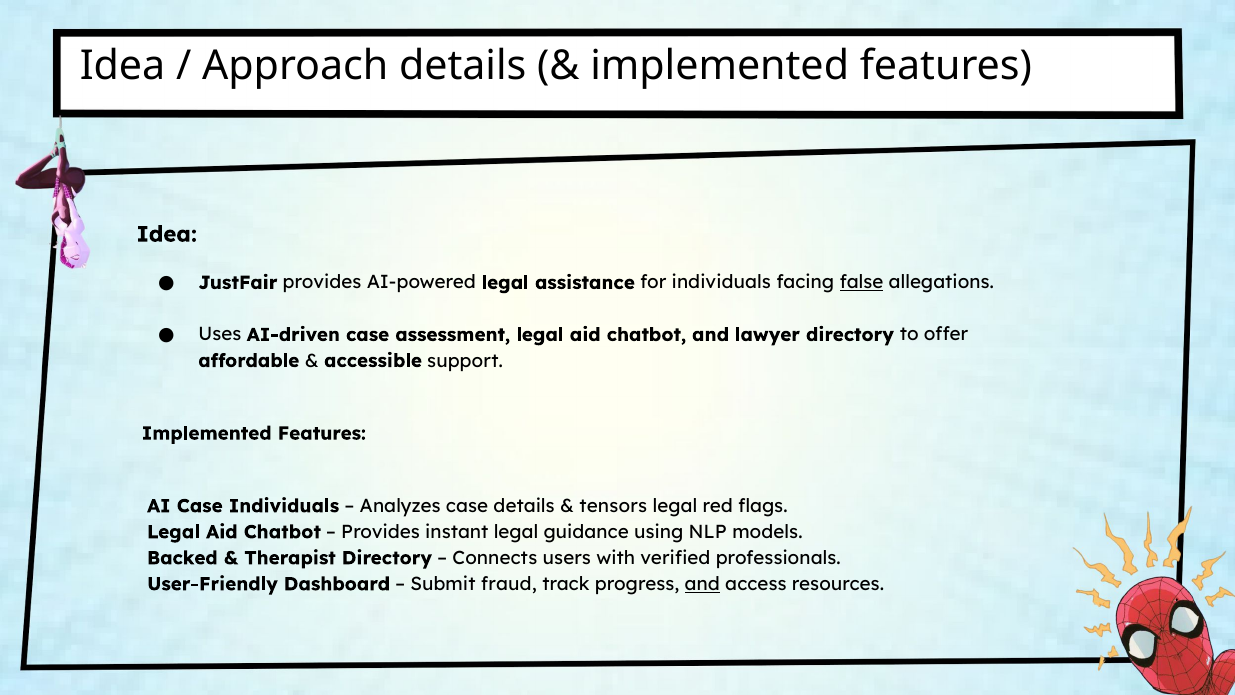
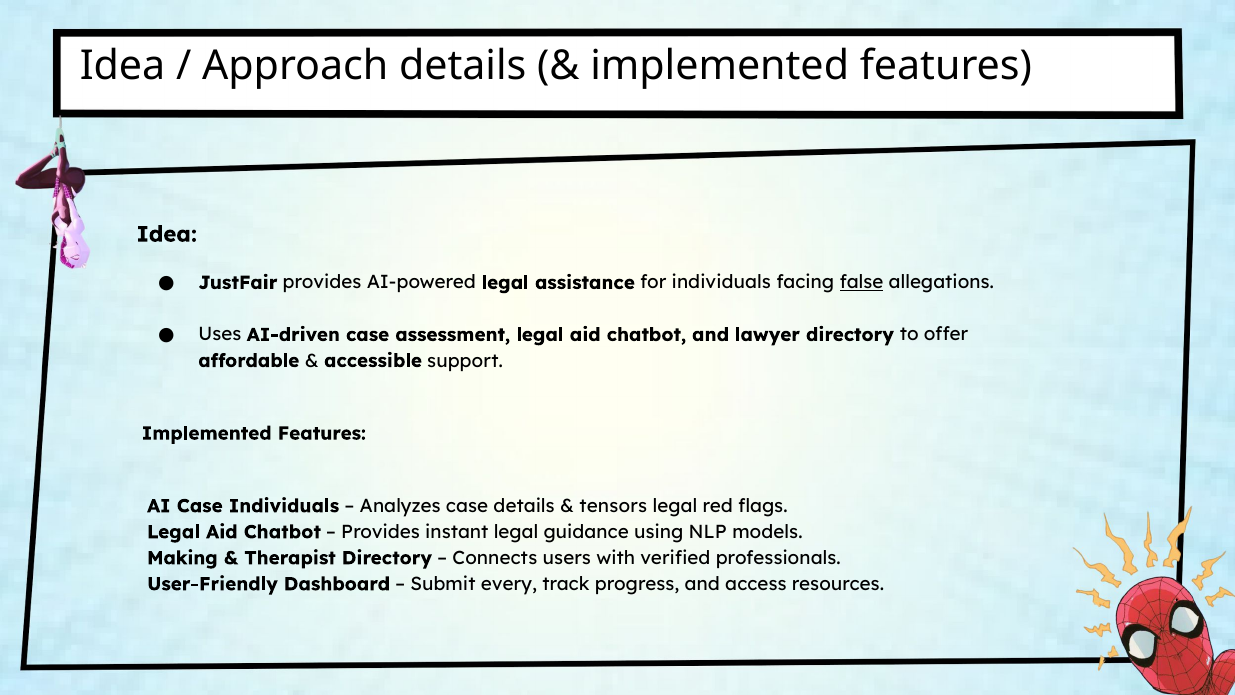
Backed: Backed -> Making
fraud: fraud -> every
and at (702, 584) underline: present -> none
